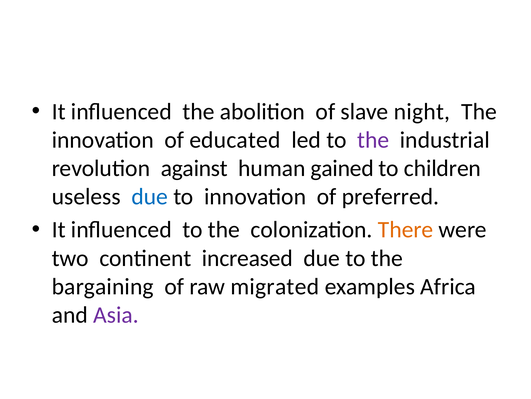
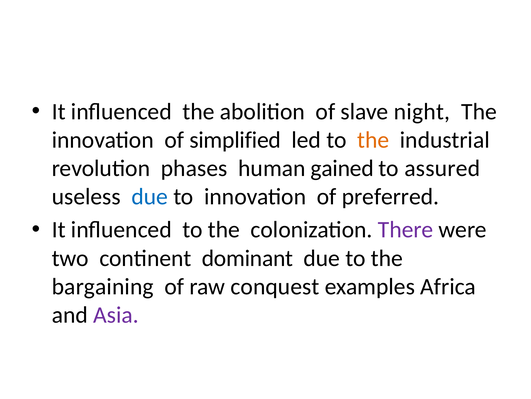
educated: educated -> simplified
the at (373, 140) colour: purple -> orange
against: against -> phases
children: children -> assured
There colour: orange -> purple
increased: increased -> dominant
migrated: migrated -> conquest
